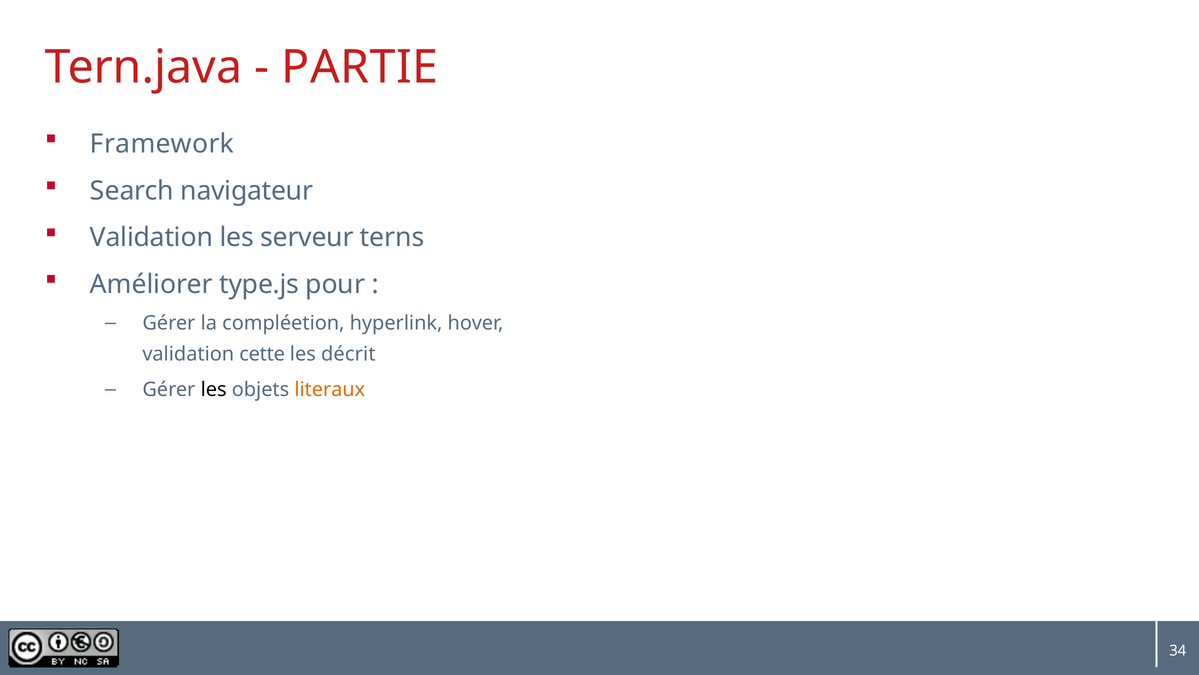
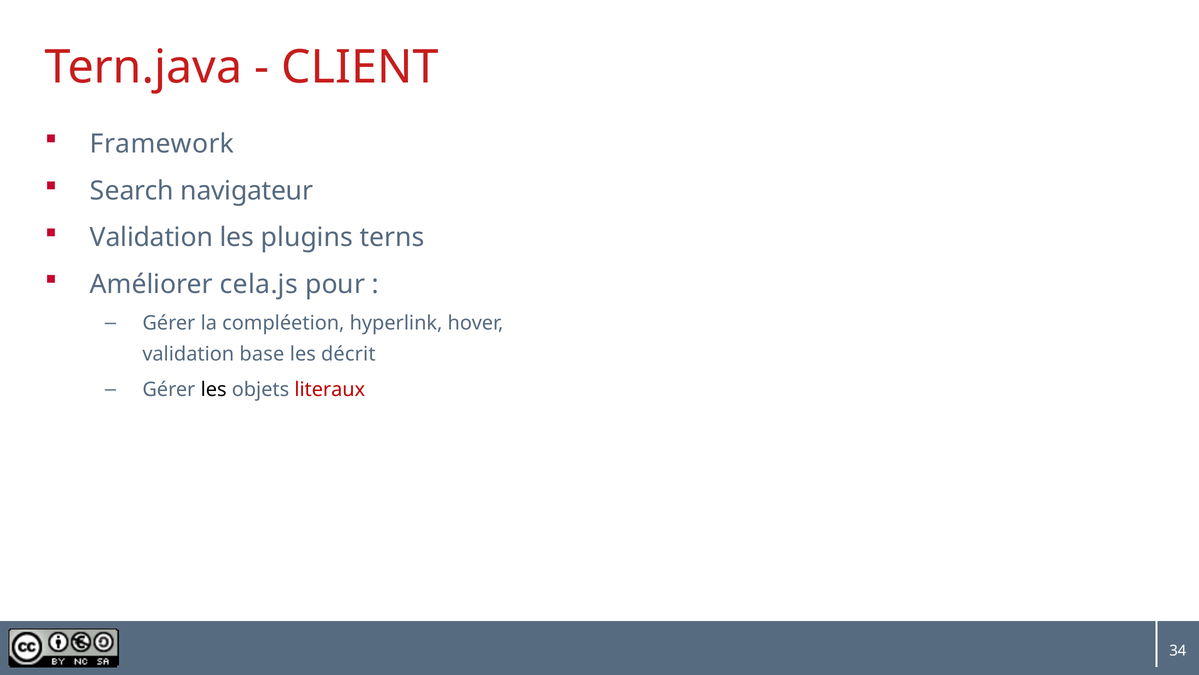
PARTIE: PARTIE -> CLIENT
serveur: serveur -> plugins
type.js: type.js -> cela.js
cette: cette -> base
literaux colour: orange -> red
